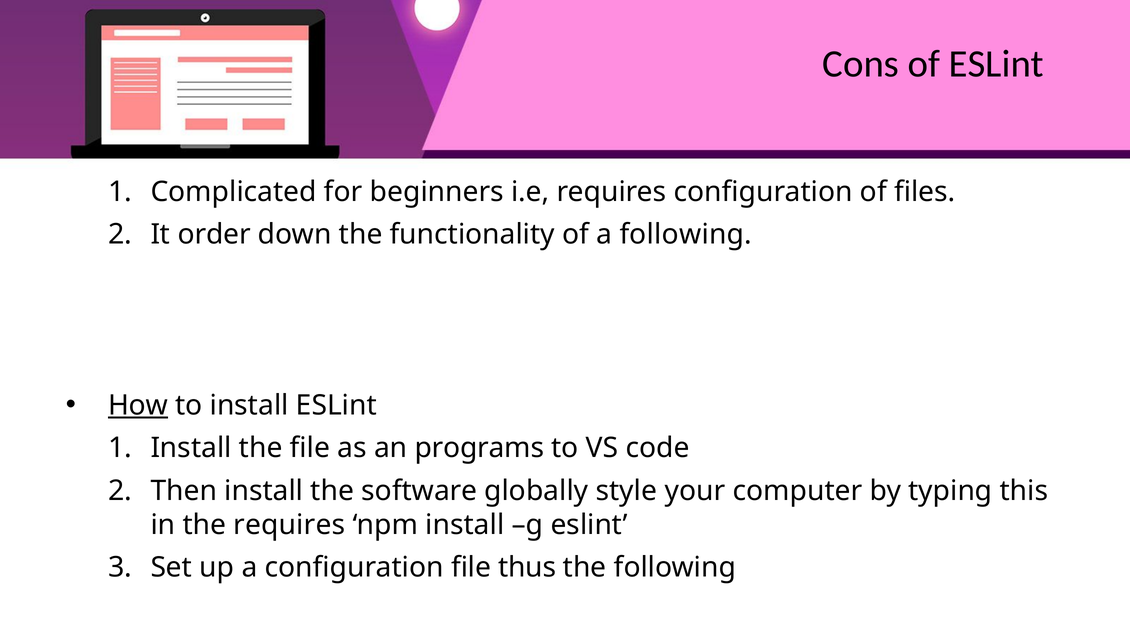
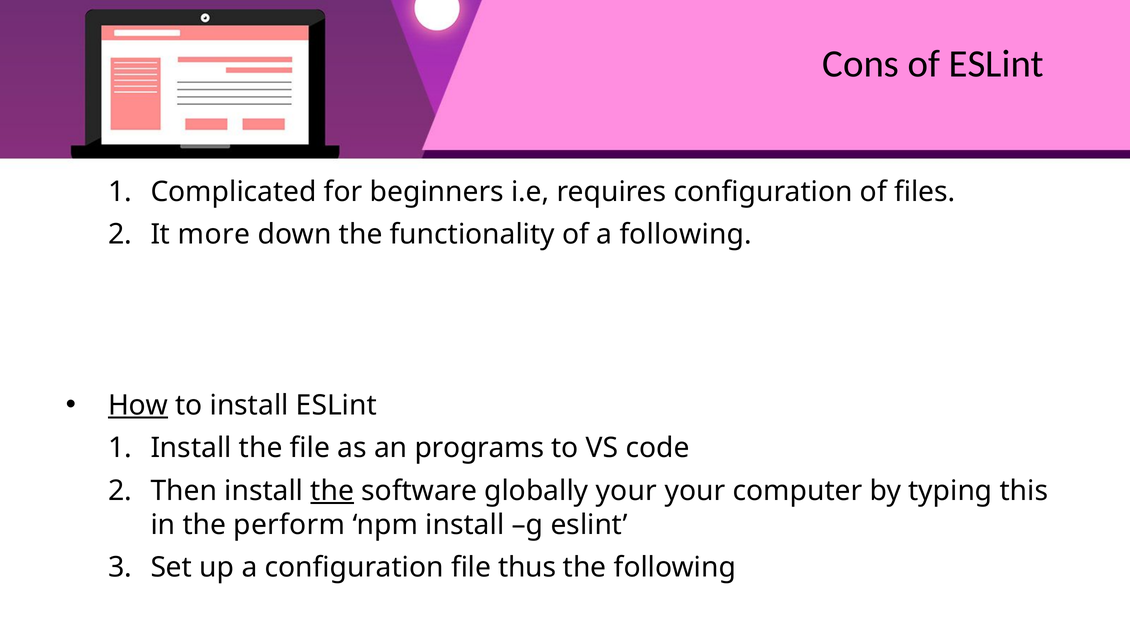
order: order -> more
the at (332, 490) underline: none -> present
globally style: style -> your
the requires: requires -> perform
